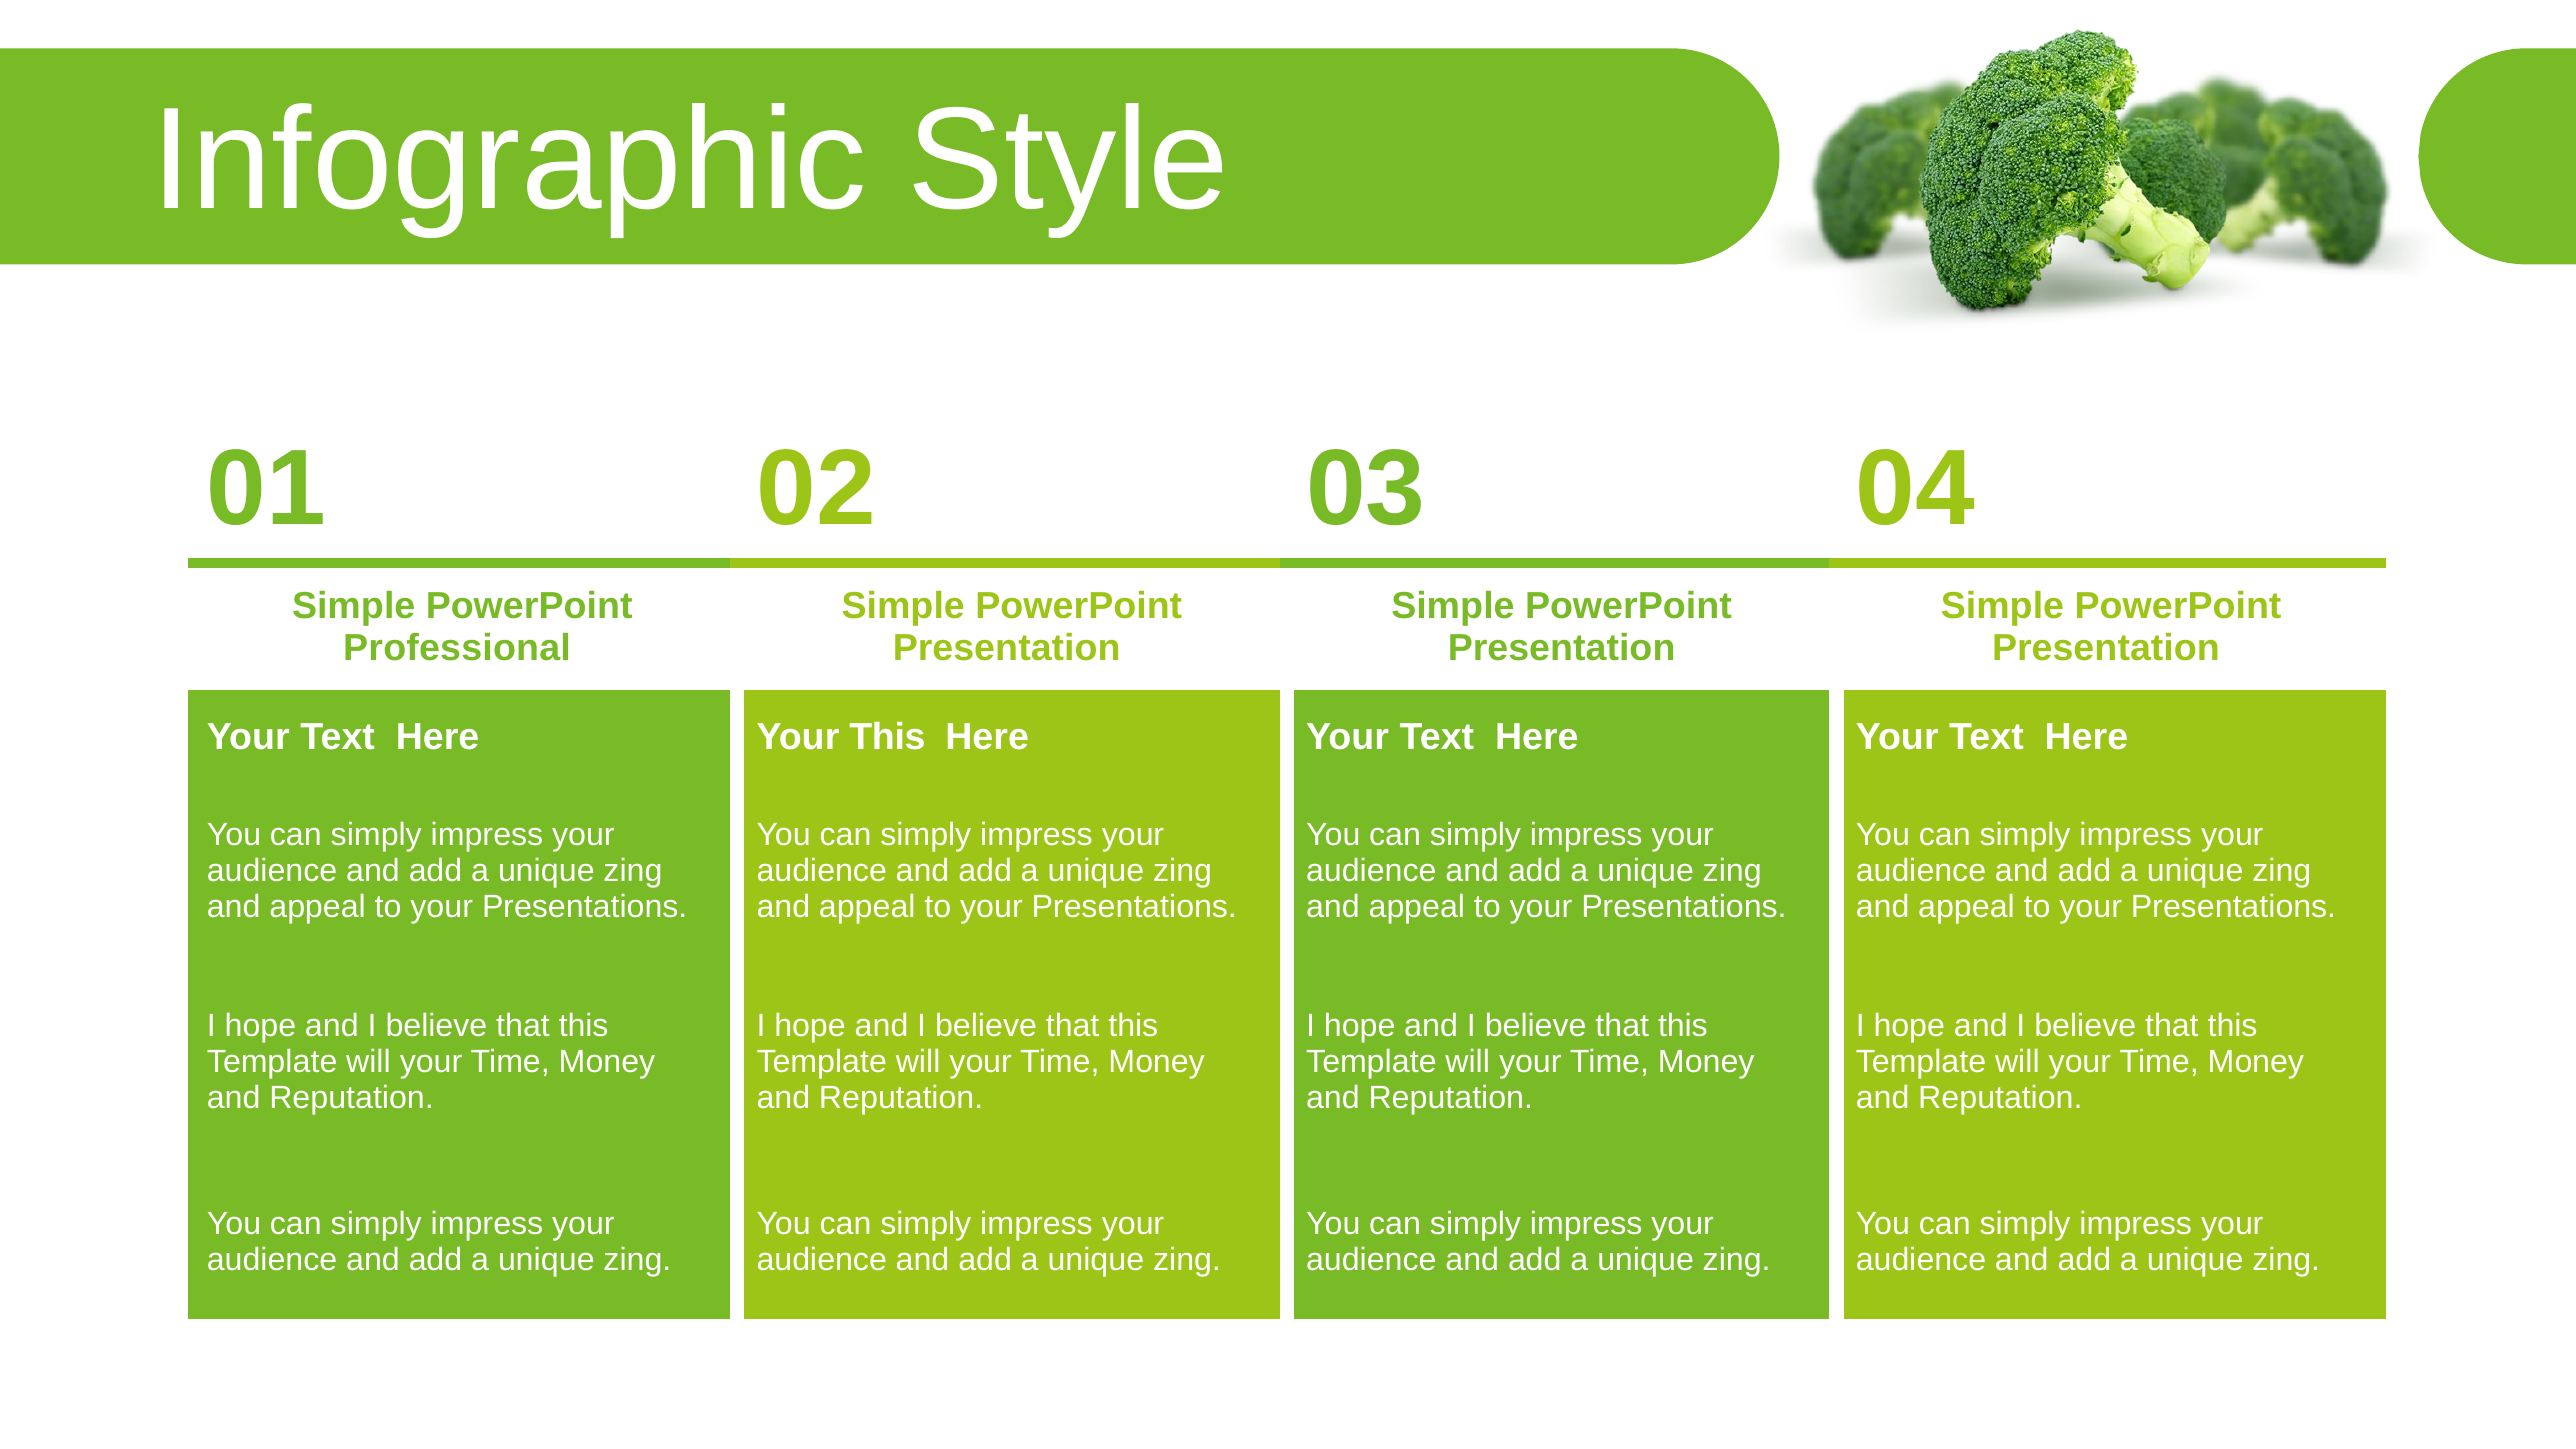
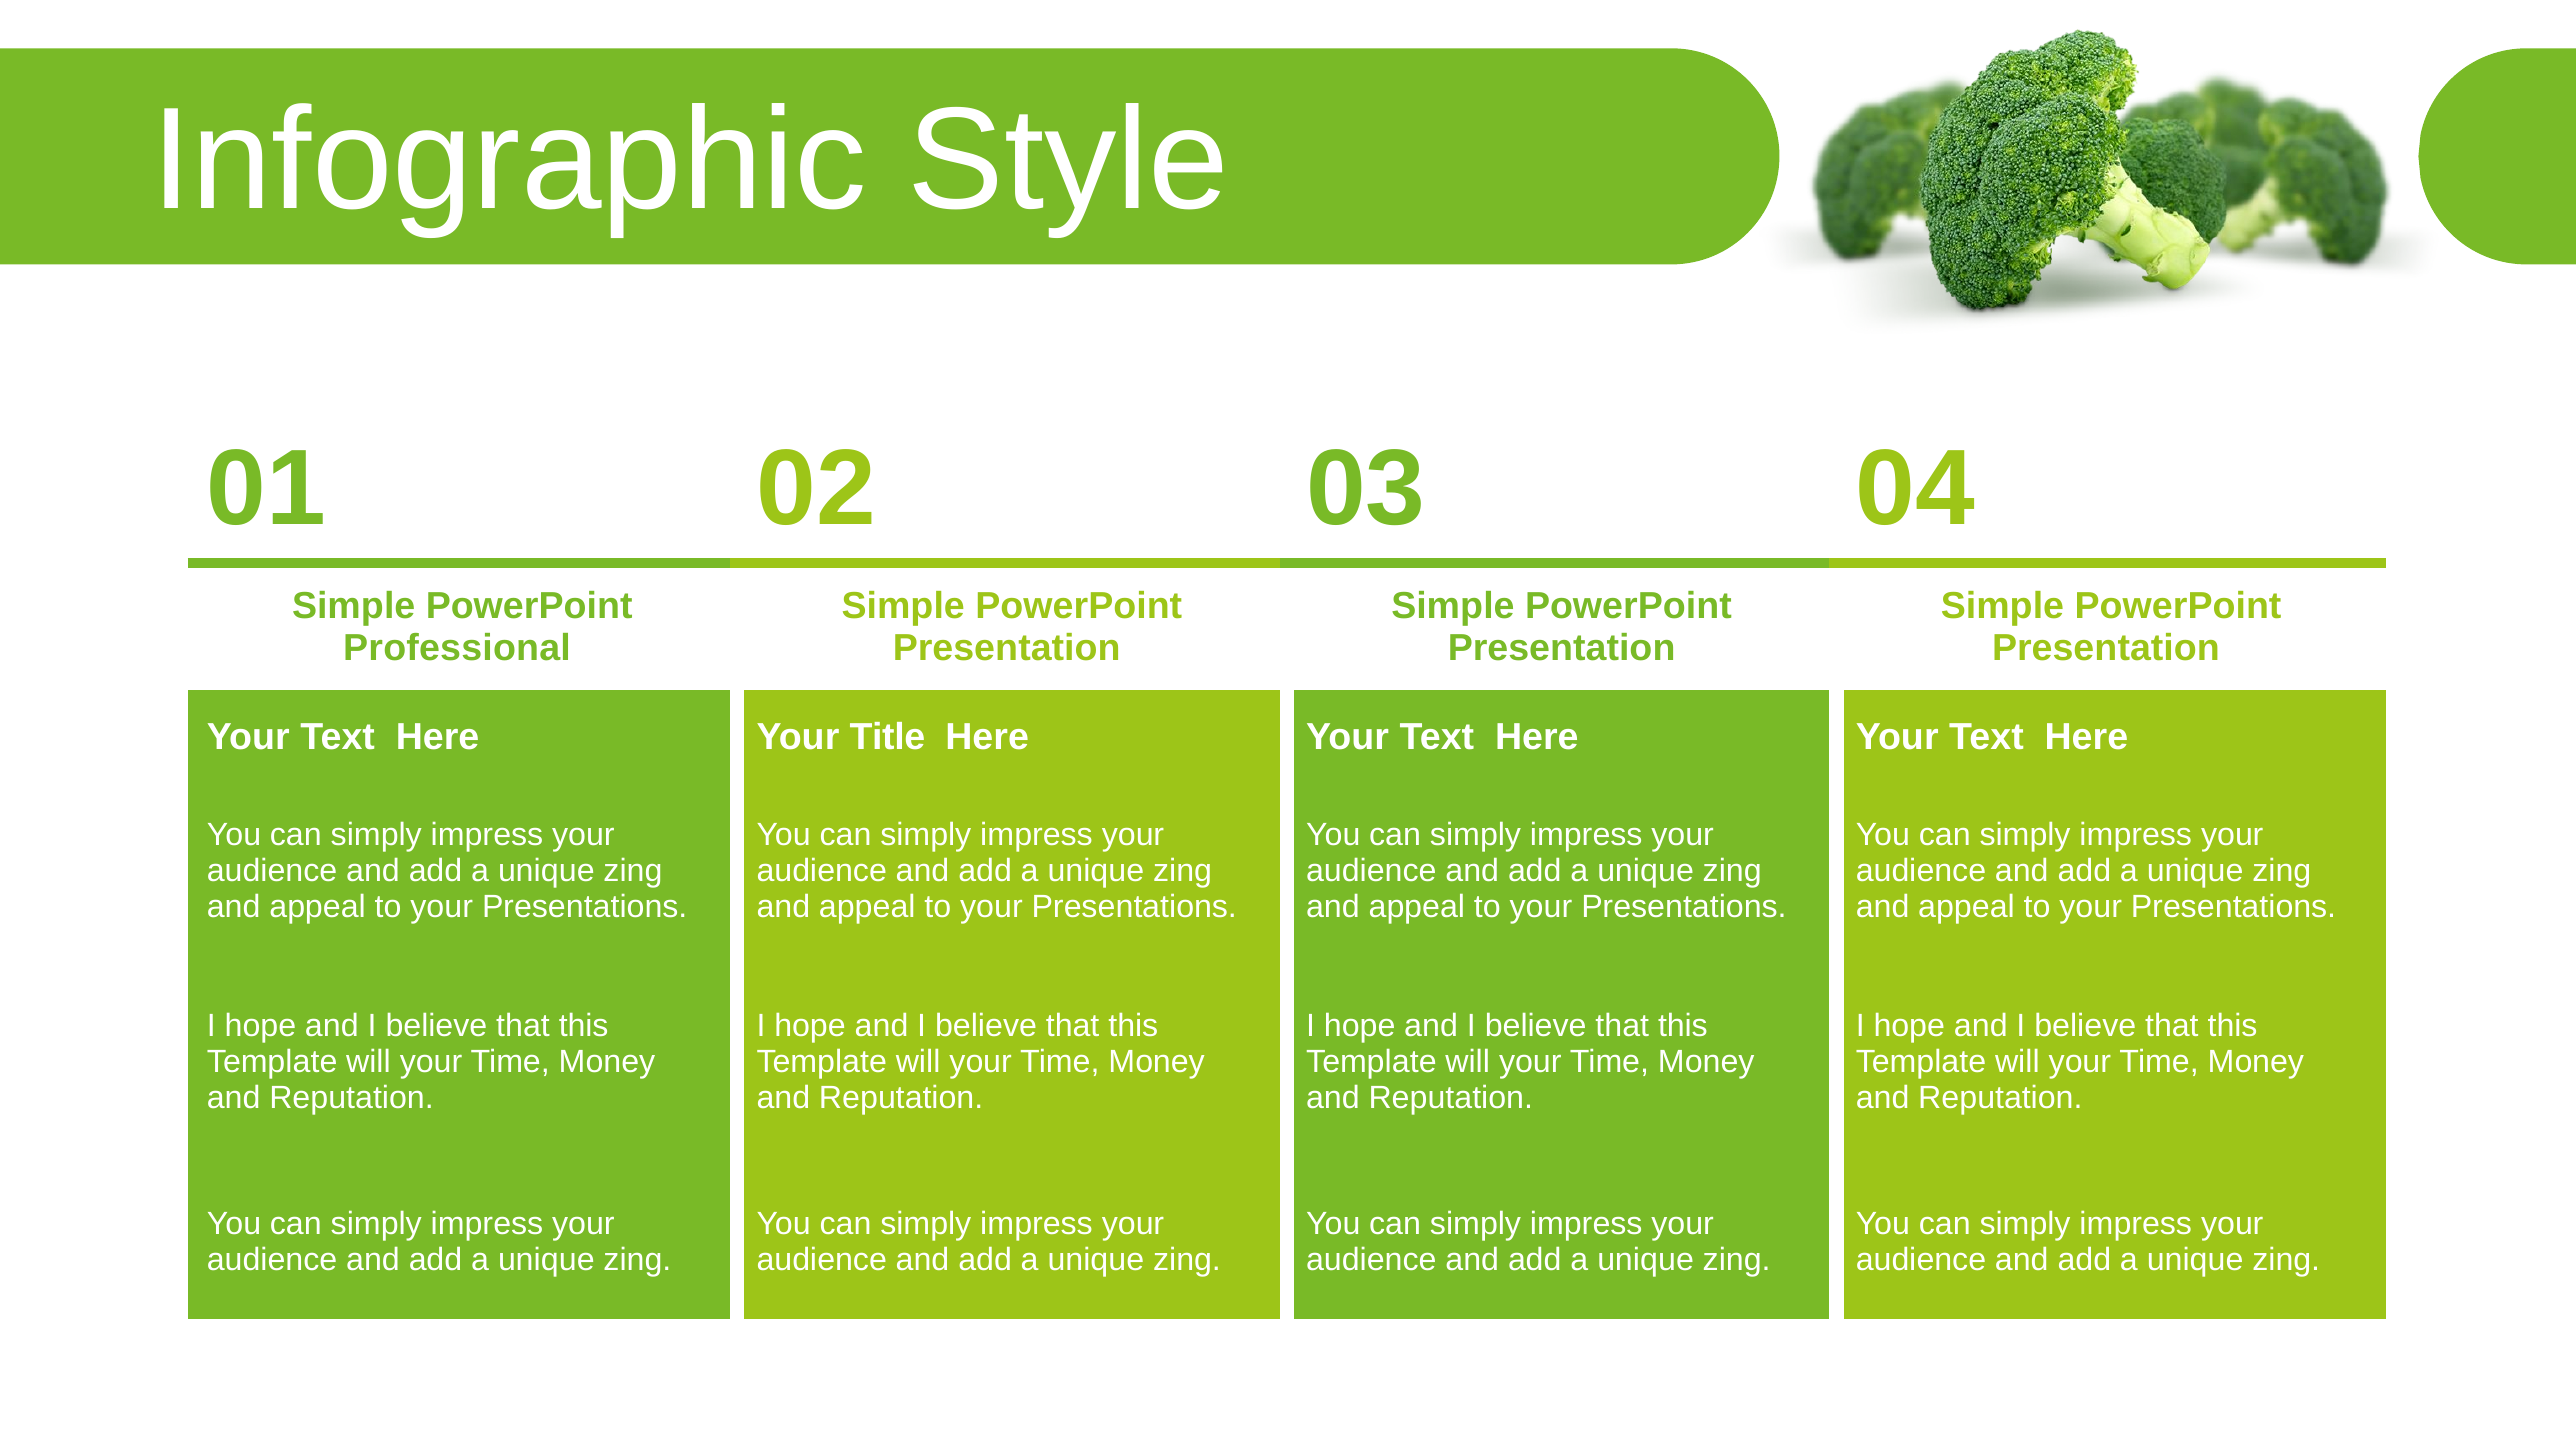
Your This: This -> Title
